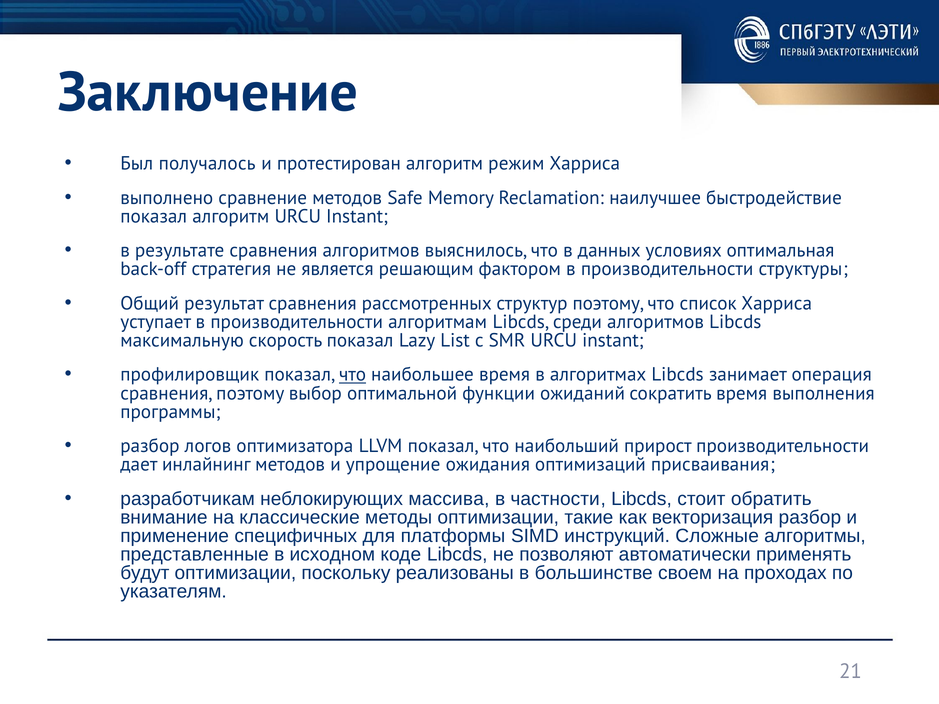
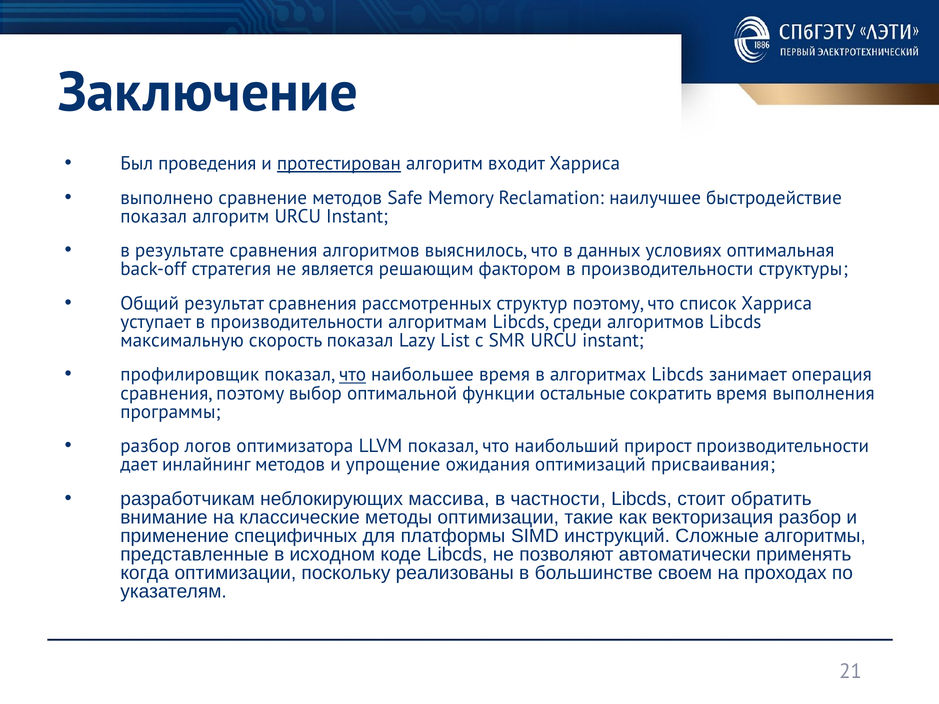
получалось: получалось -> проведения
протестирован underline: none -> present
режим: режим -> входит
ожиданий: ожиданий -> остальные
будут: будут -> когда
